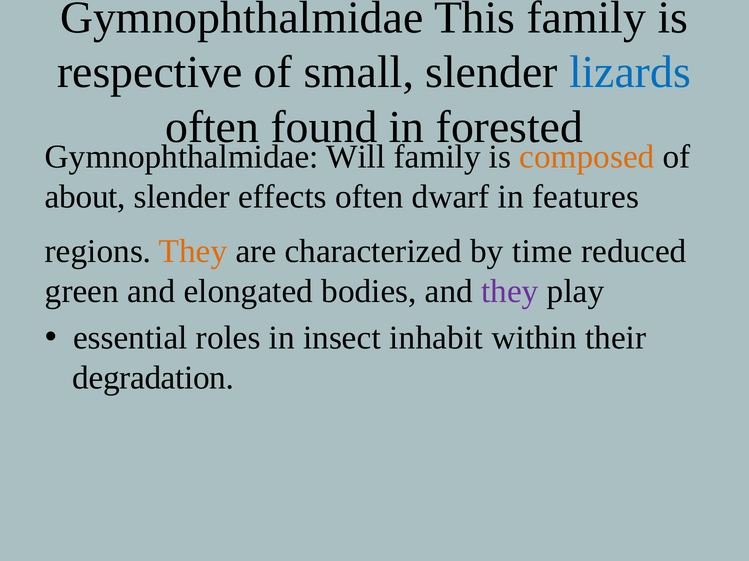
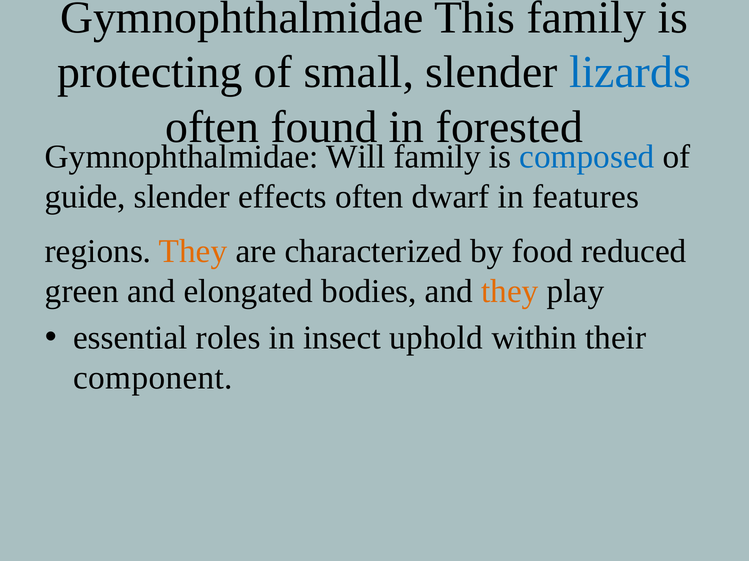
respective: respective -> protecting
composed colour: orange -> blue
about: about -> guide
time: time -> food
they at (510, 292) colour: purple -> orange
inhabit: inhabit -> uphold
degradation: degradation -> component
